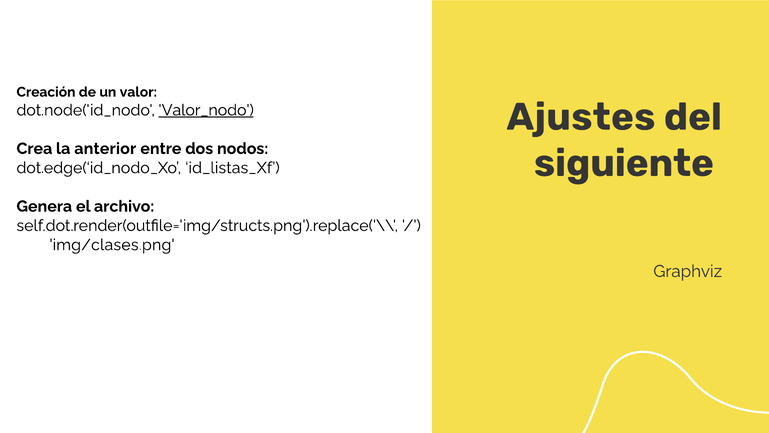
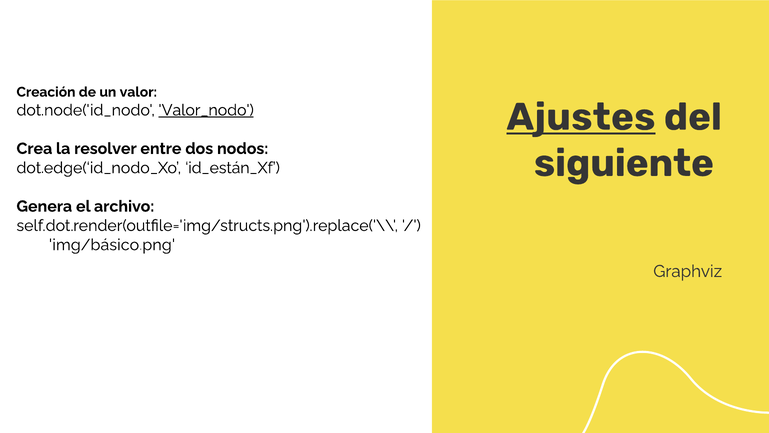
Ajustes underline: none -> present
anterior: anterior -> resolver
id_listas_Xf: id_listas_Xf -> id_están_Xf
img/clases.png: img/clases.png -> img/básico.png
